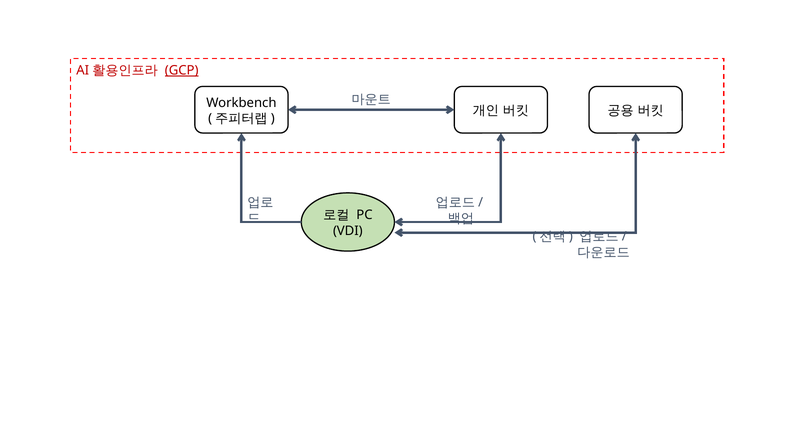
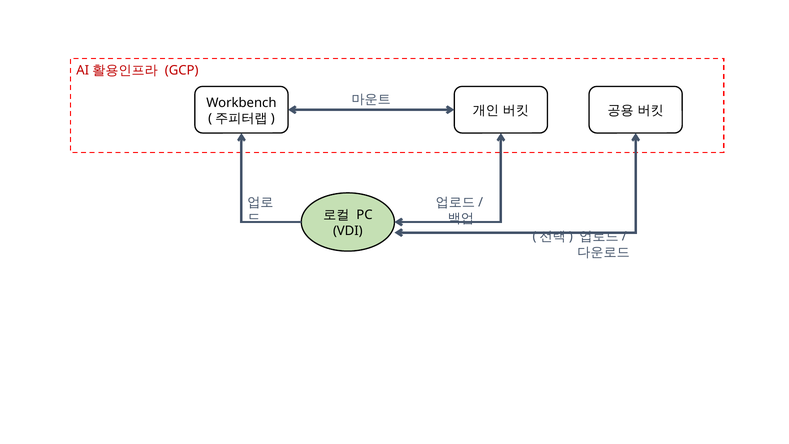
GCP underline: present -> none
